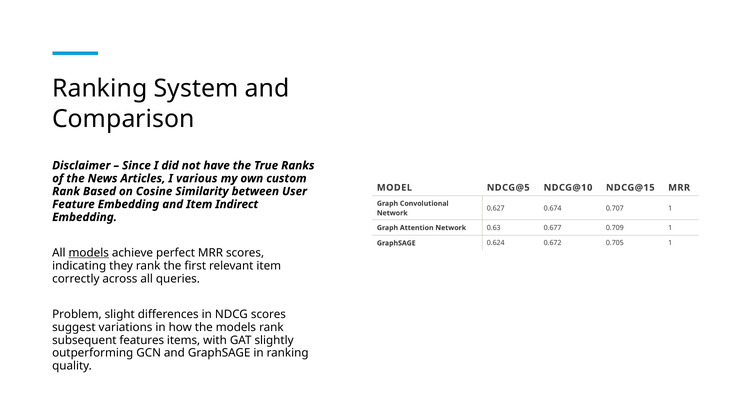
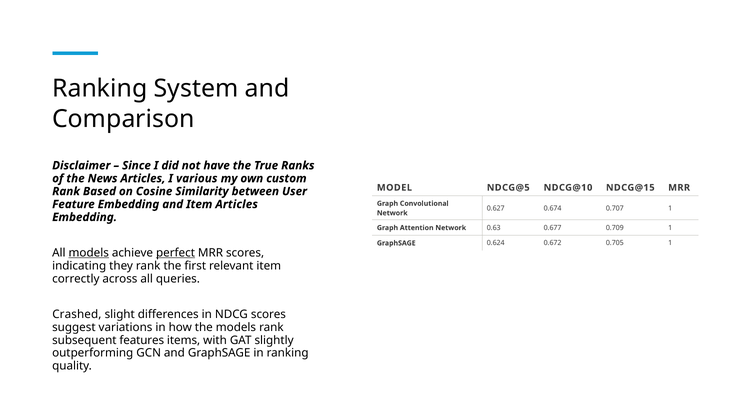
Item Indirect: Indirect -> Articles
perfect underline: none -> present
Problem: Problem -> Crashed
